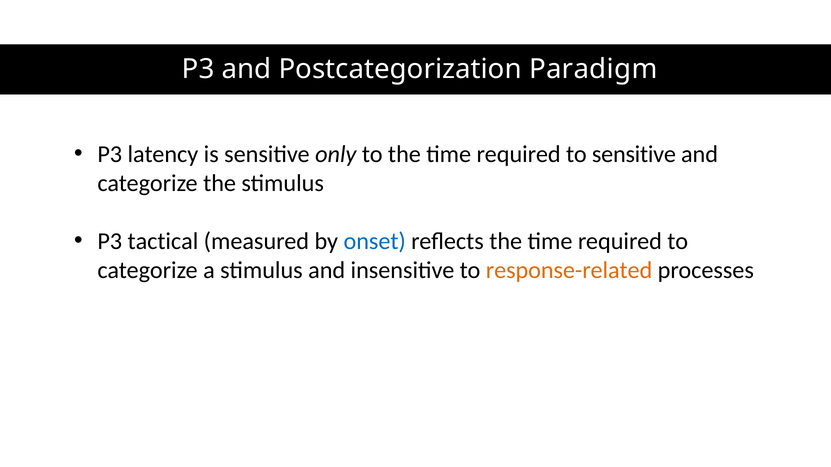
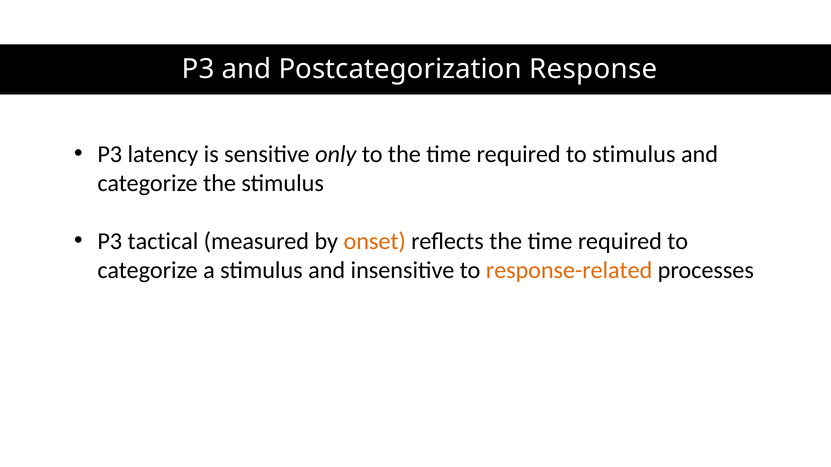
Paradigm: Paradigm -> Response
to sensitive: sensitive -> stimulus
onset colour: blue -> orange
